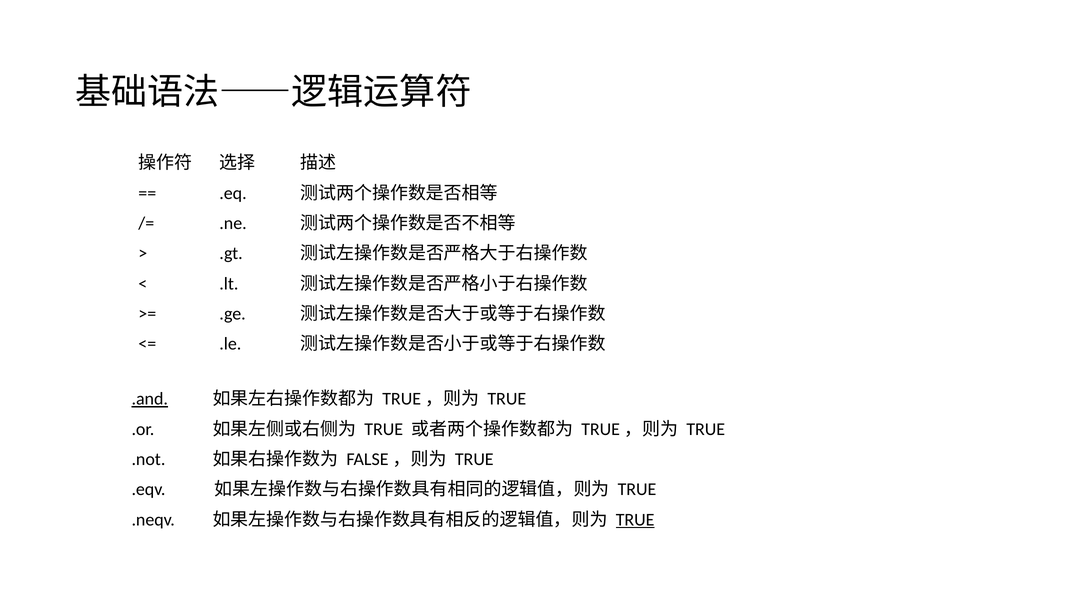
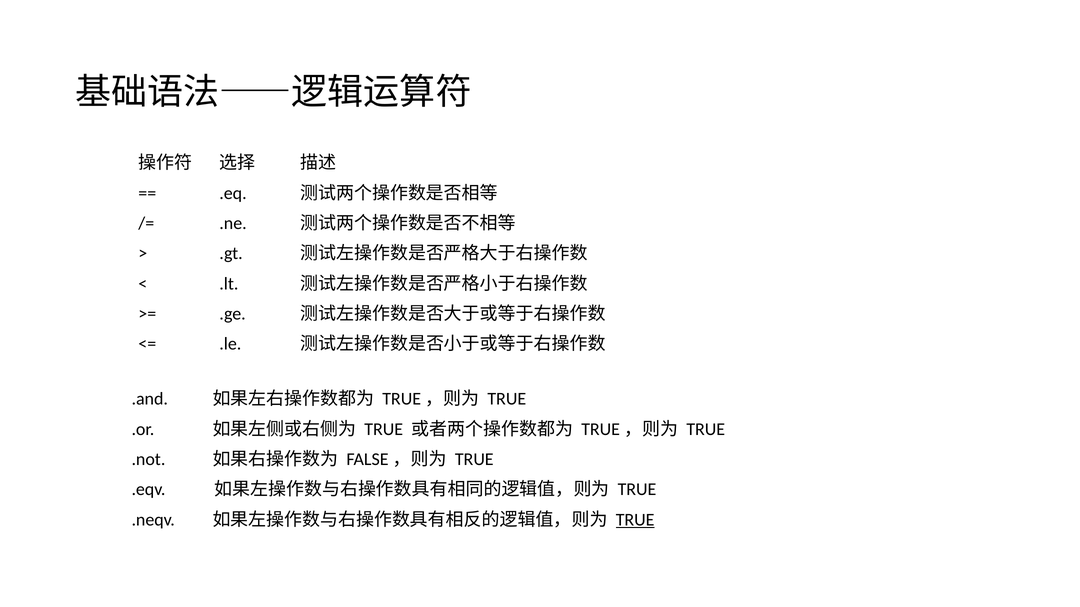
.and underline: present -> none
